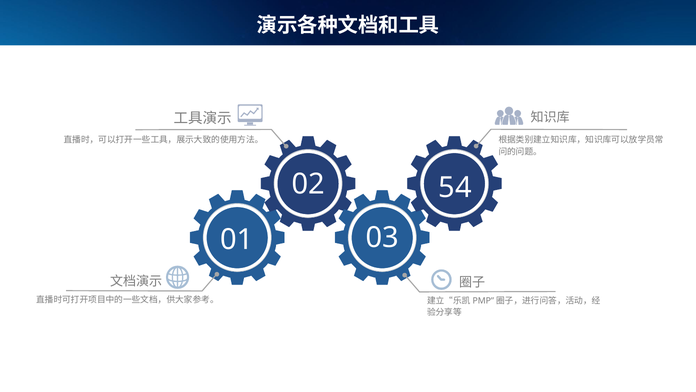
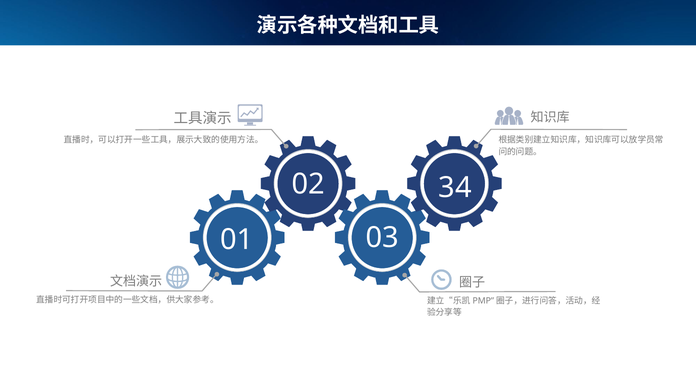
54: 54 -> 34
